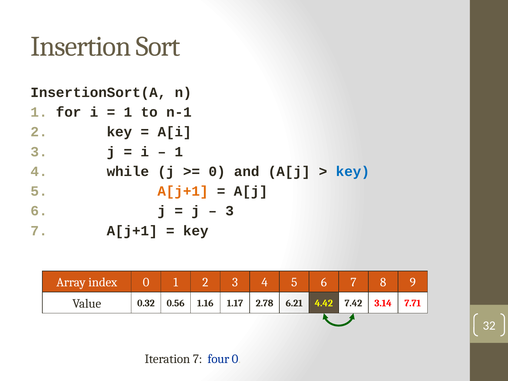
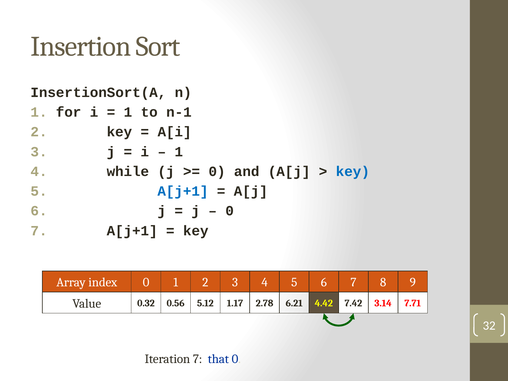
A[j+1 at (183, 191) colour: orange -> blue
3 at (230, 211): 3 -> 0
1.16: 1.16 -> 5.12
four: four -> that
